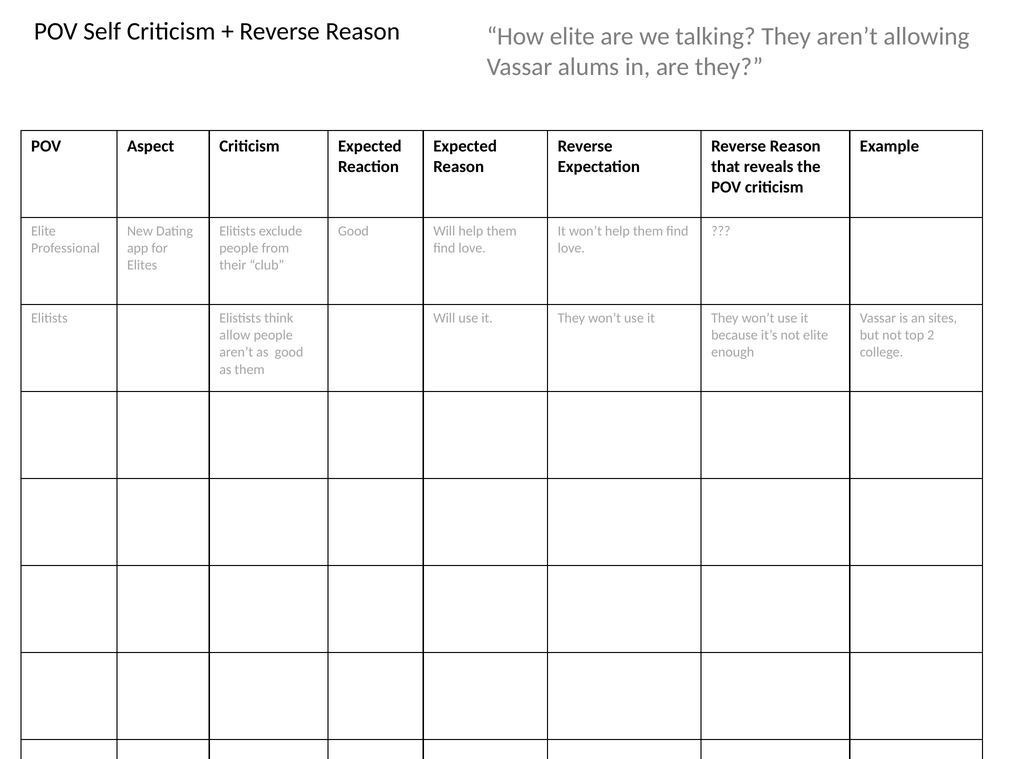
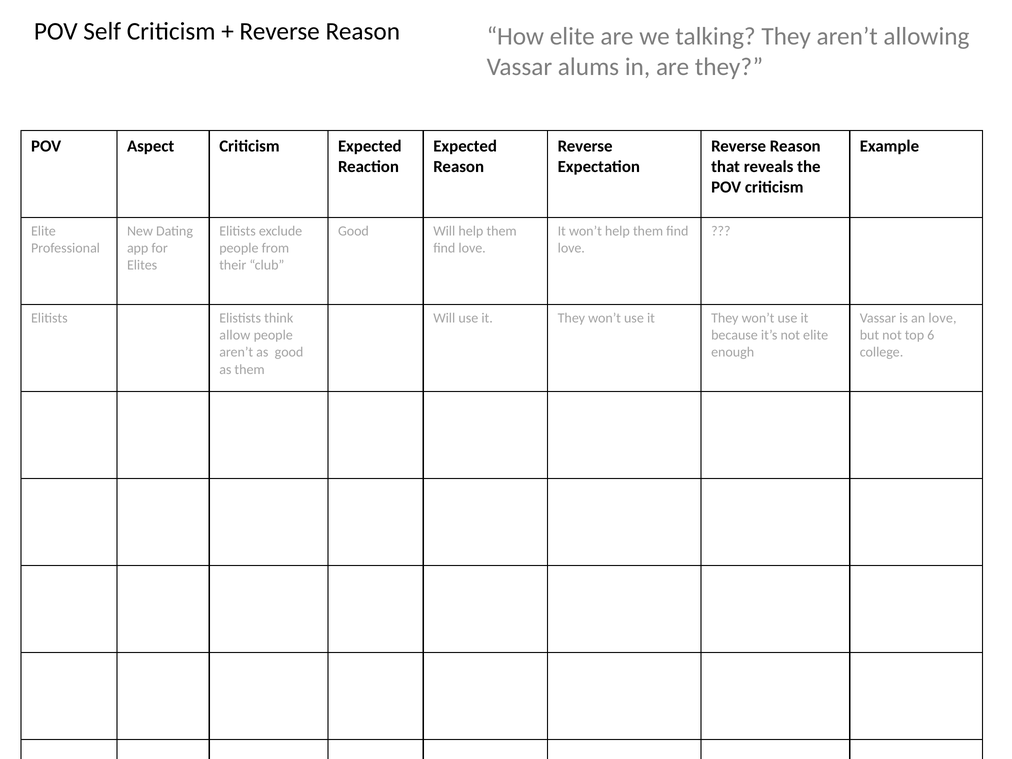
an sites: sites -> love
2: 2 -> 6
